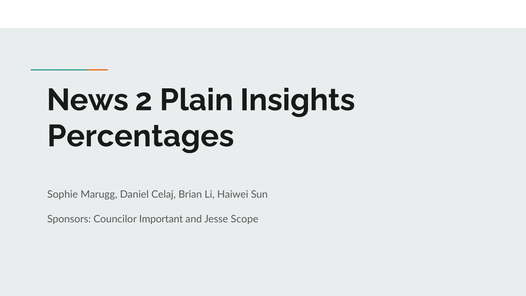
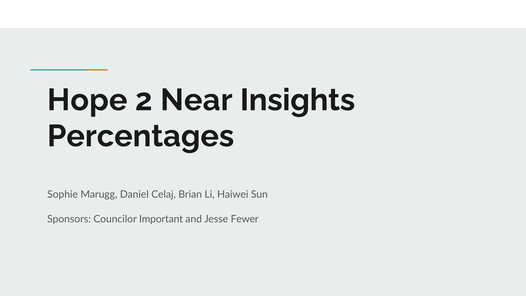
News: News -> Hope
Plain: Plain -> Near
Scope: Scope -> Fewer
